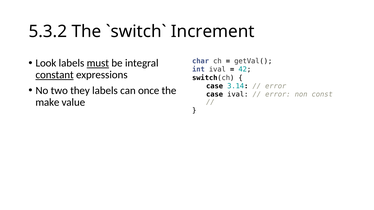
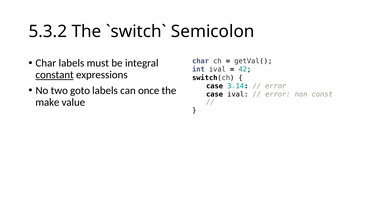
Increment: Increment -> Semicolon
Look at (46, 63): Look -> Char
must underline: present -> none
they: they -> goto
